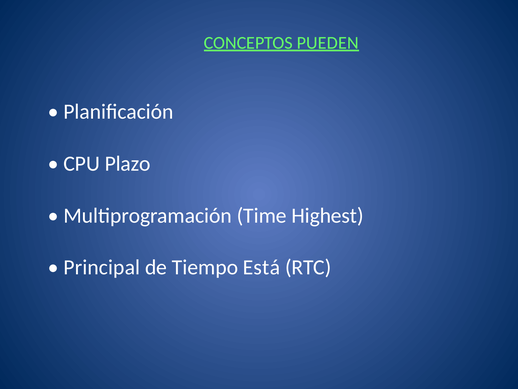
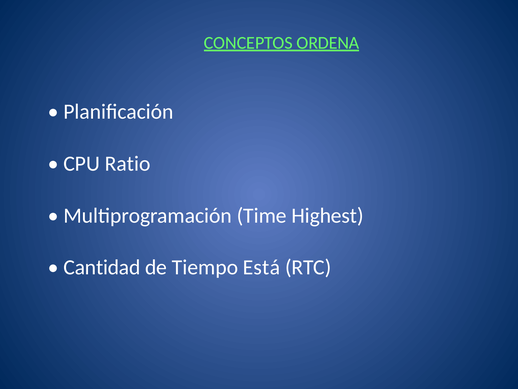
PUEDEN: PUEDEN -> ORDENA
Plazo: Plazo -> Ratio
Principal: Principal -> Cantidad
